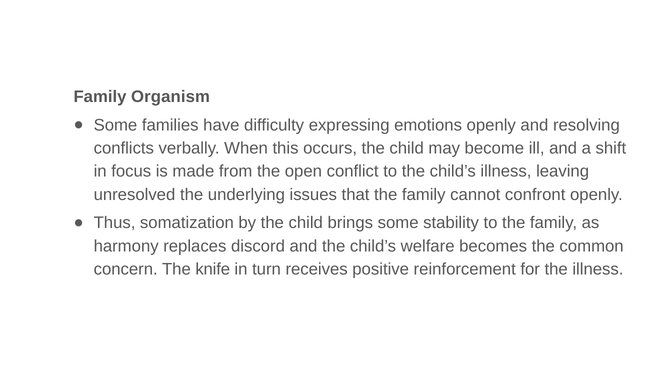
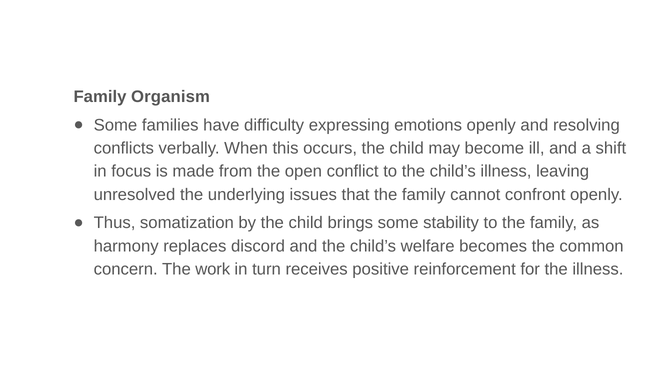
knife: knife -> work
